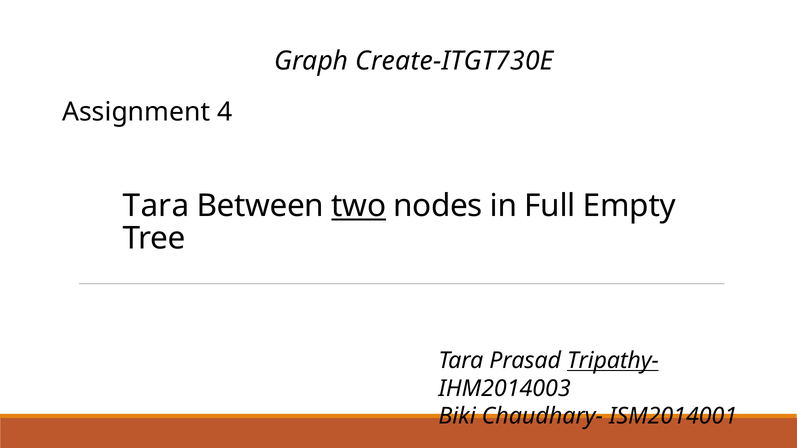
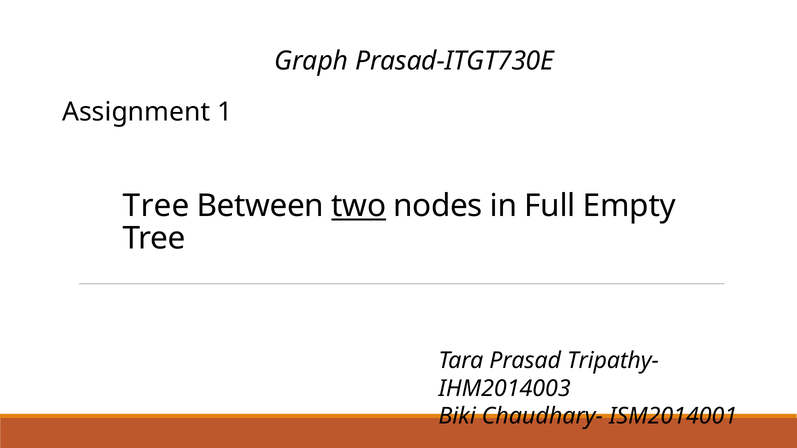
Create-ITGT730E: Create-ITGT730E -> Prasad-ITGT730E
4: 4 -> 1
Tara at (156, 206): Tara -> Tree
Tripathy- underline: present -> none
